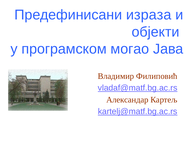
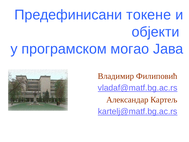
израза: израза -> токене
